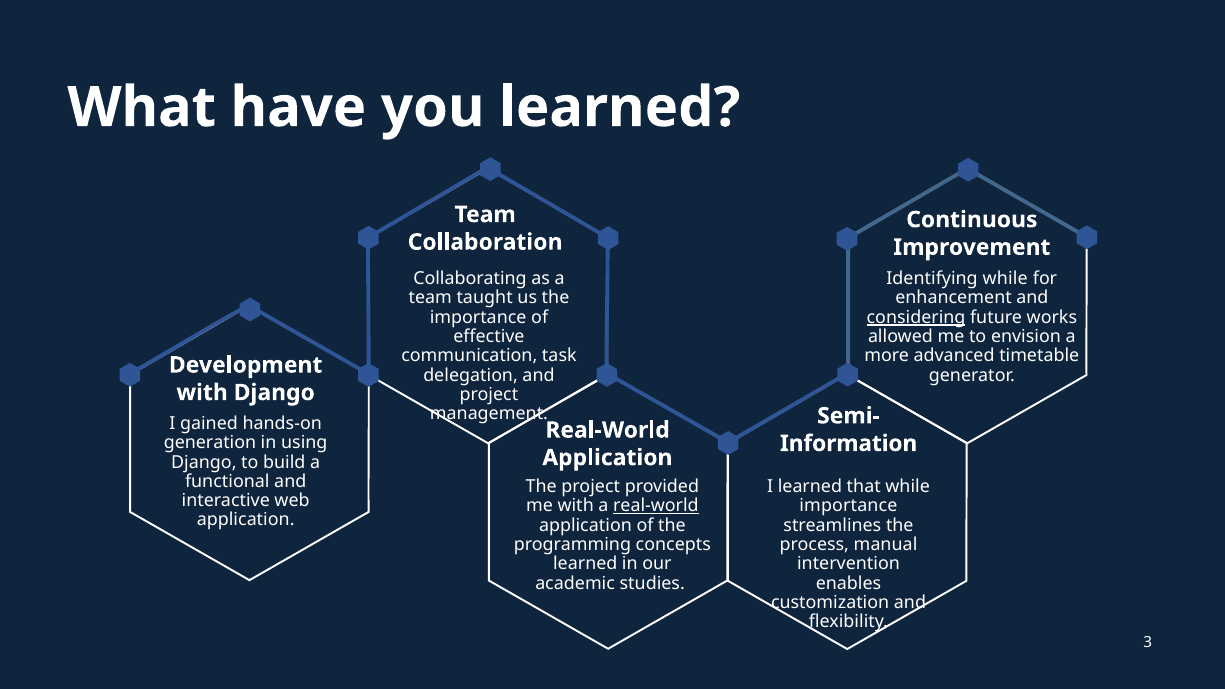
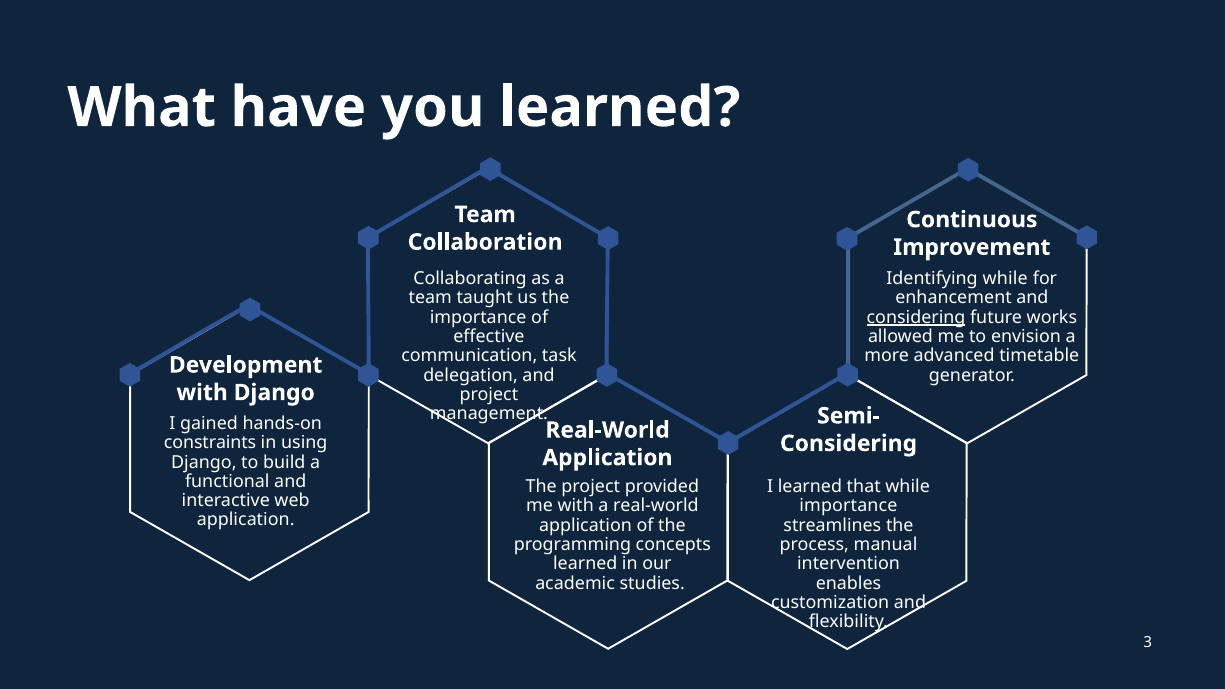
generation: generation -> constraints
Information at (849, 444): Information -> Considering
real-world at (656, 506) underline: present -> none
